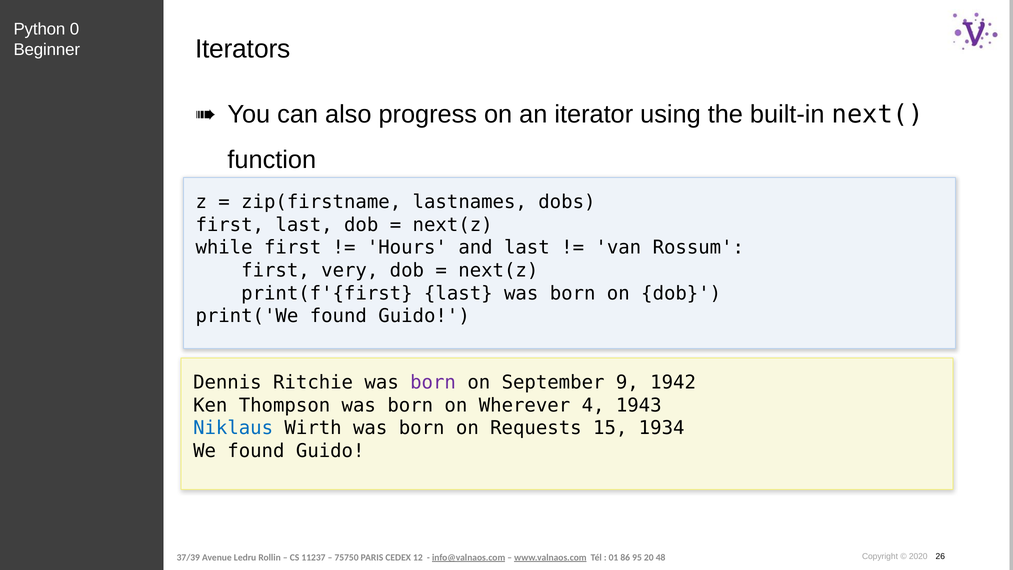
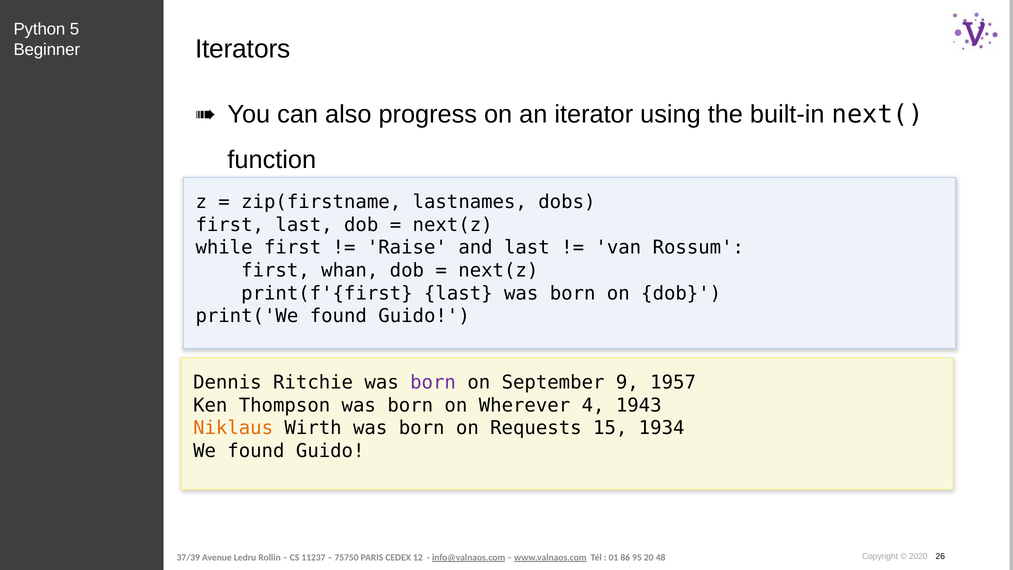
0: 0 -> 5
Hours: Hours -> Raise
very: very -> whan
1942: 1942 -> 1957
Niklaus colour: blue -> orange
